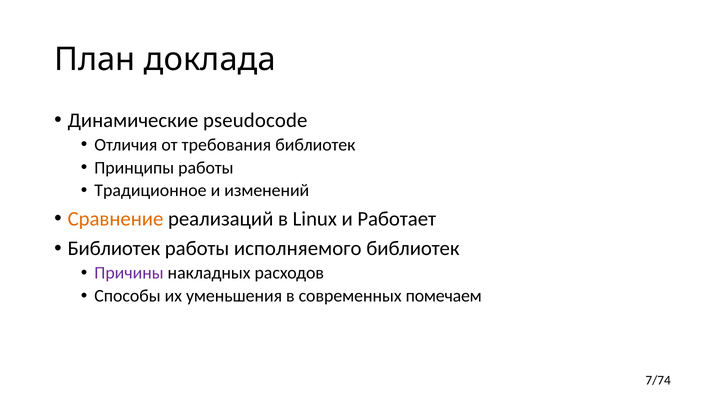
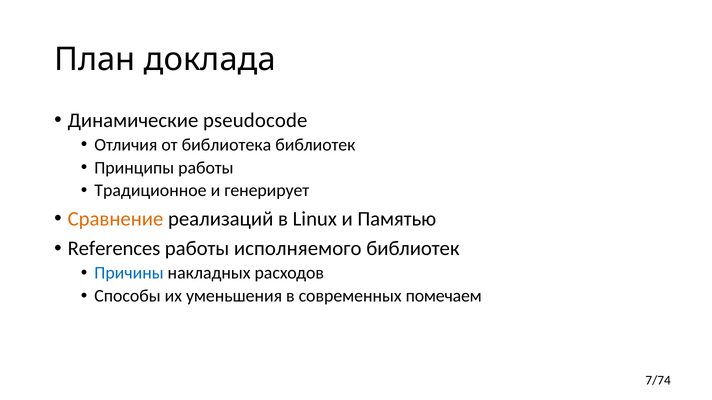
требования: требования -> библиотека
изменений: изменений -> генерирует
Работает: Работает -> Памятью
Библиотек at (114, 249): Библиотек -> References
Причины colour: purple -> blue
